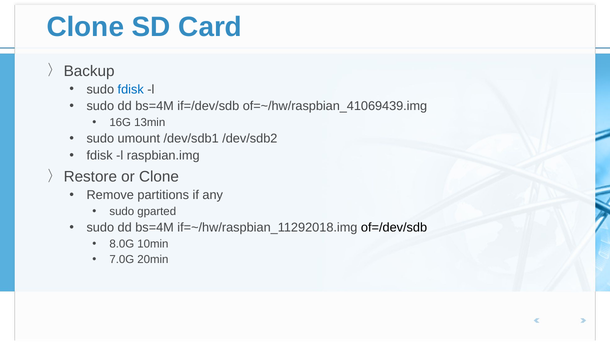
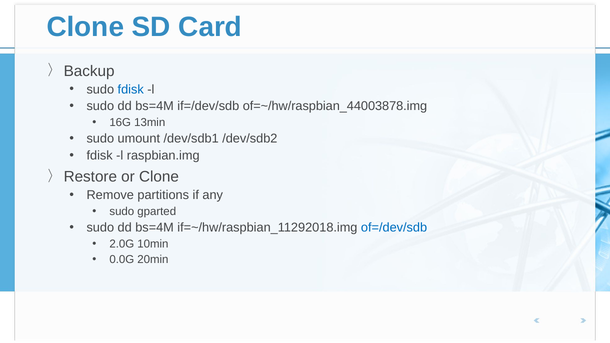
of=~/hw/raspbian_41069439.img: of=~/hw/raspbian_41069439.img -> of=~/hw/raspbian_44003878.img
of=/dev/sdb colour: black -> blue
8.0G: 8.0G -> 2.0G
7.0G: 7.0G -> 0.0G
